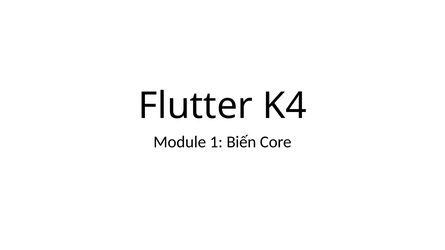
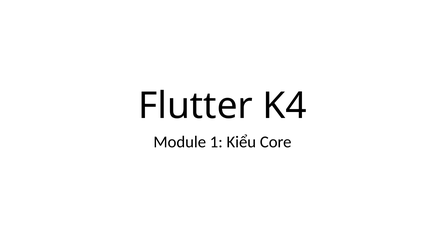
Biến: Biến -> Kiểu
